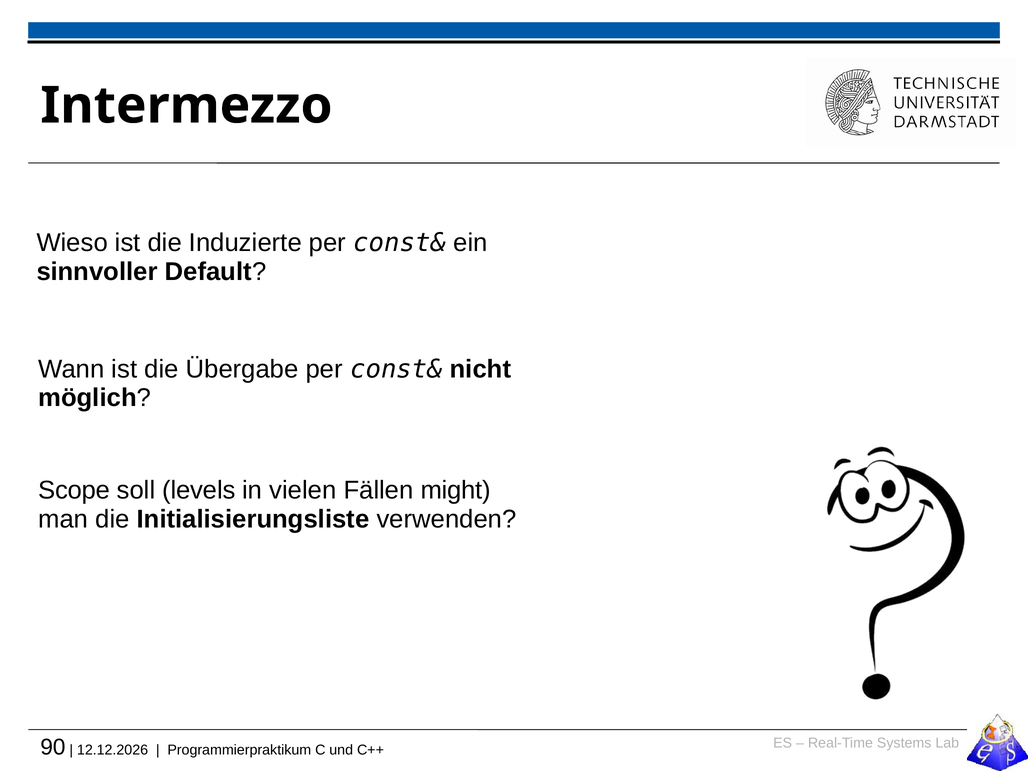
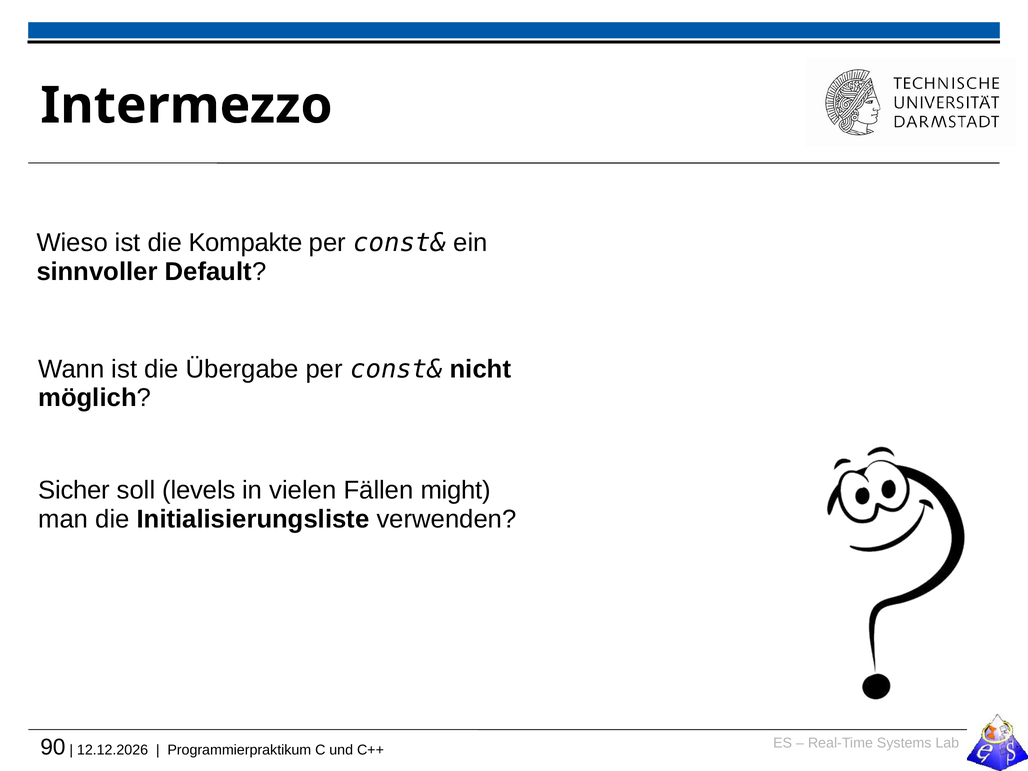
Induzierte: Induzierte -> Kompakte
Scope: Scope -> Sicher
